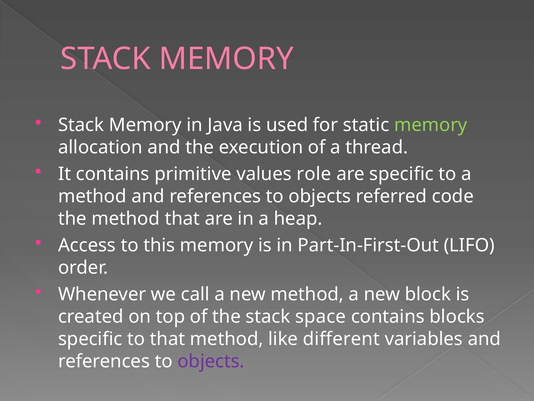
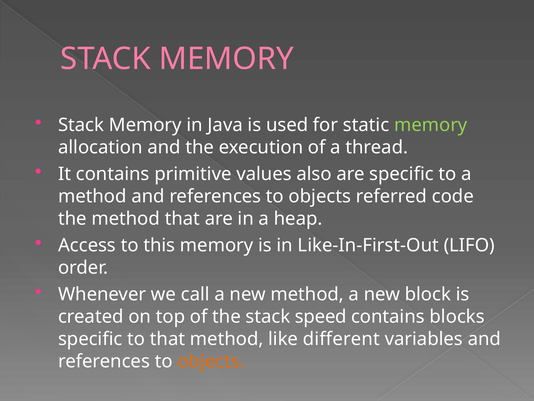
role: role -> also
Part-In-First-Out: Part-In-First-Out -> Like-In-First-Out
space: space -> speed
objects at (211, 361) colour: purple -> orange
